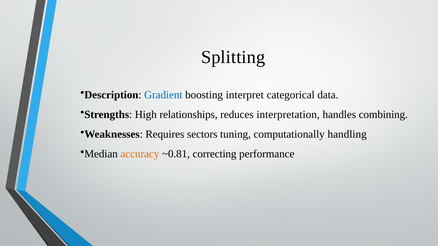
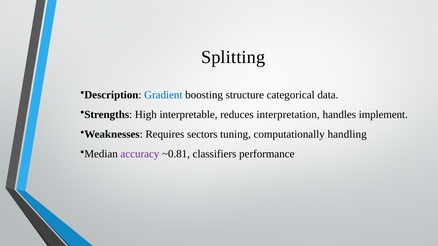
interpret: interpret -> structure
relationships: relationships -> interpretable
combining: combining -> implement
accuracy colour: orange -> purple
correcting: correcting -> classifiers
